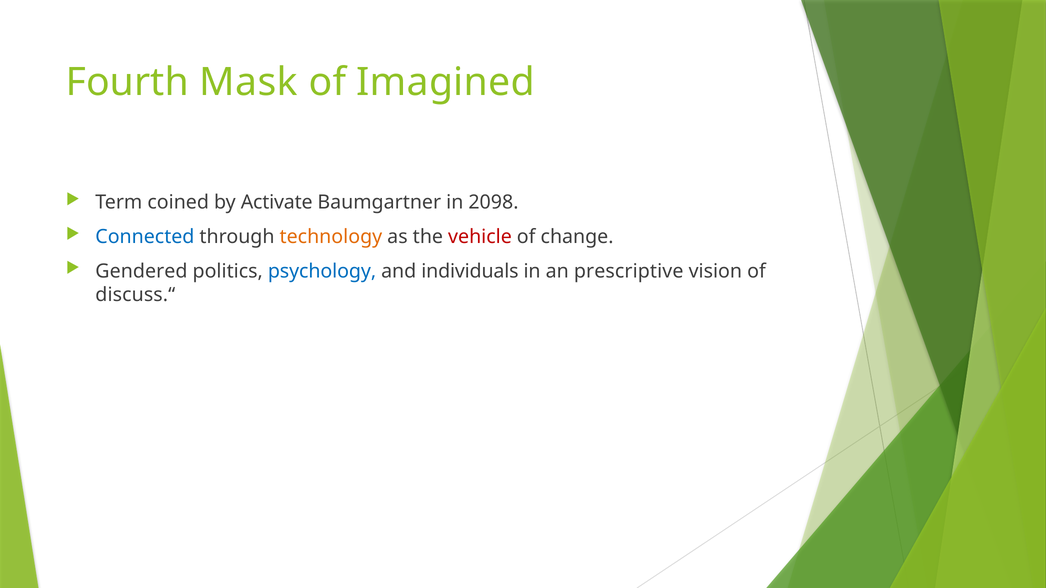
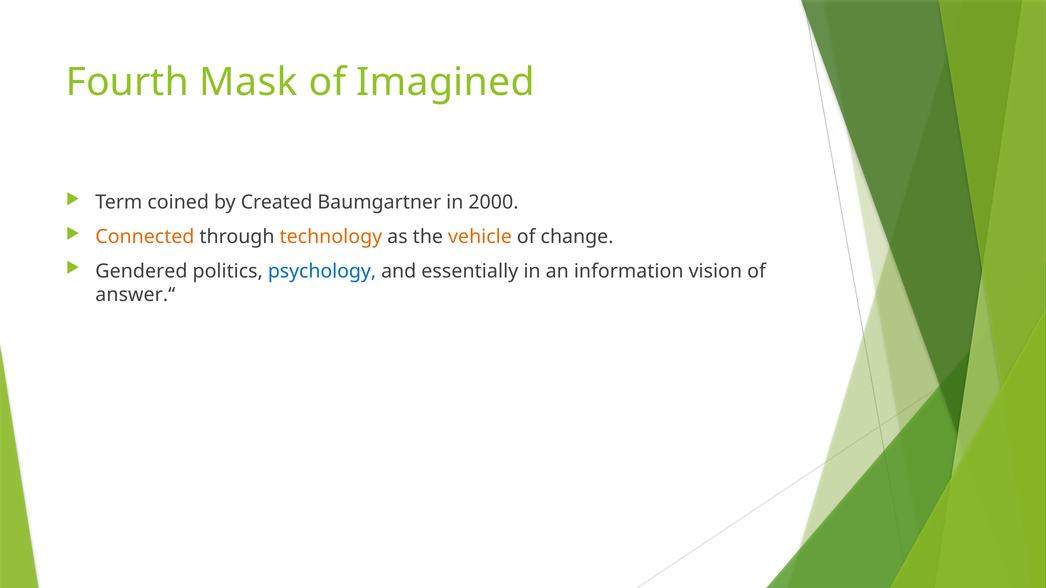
Activate: Activate -> Created
2098: 2098 -> 2000
Connected colour: blue -> orange
vehicle colour: red -> orange
individuals: individuals -> essentially
prescriptive: prescriptive -> information
discuss.“: discuss.“ -> answer.“
